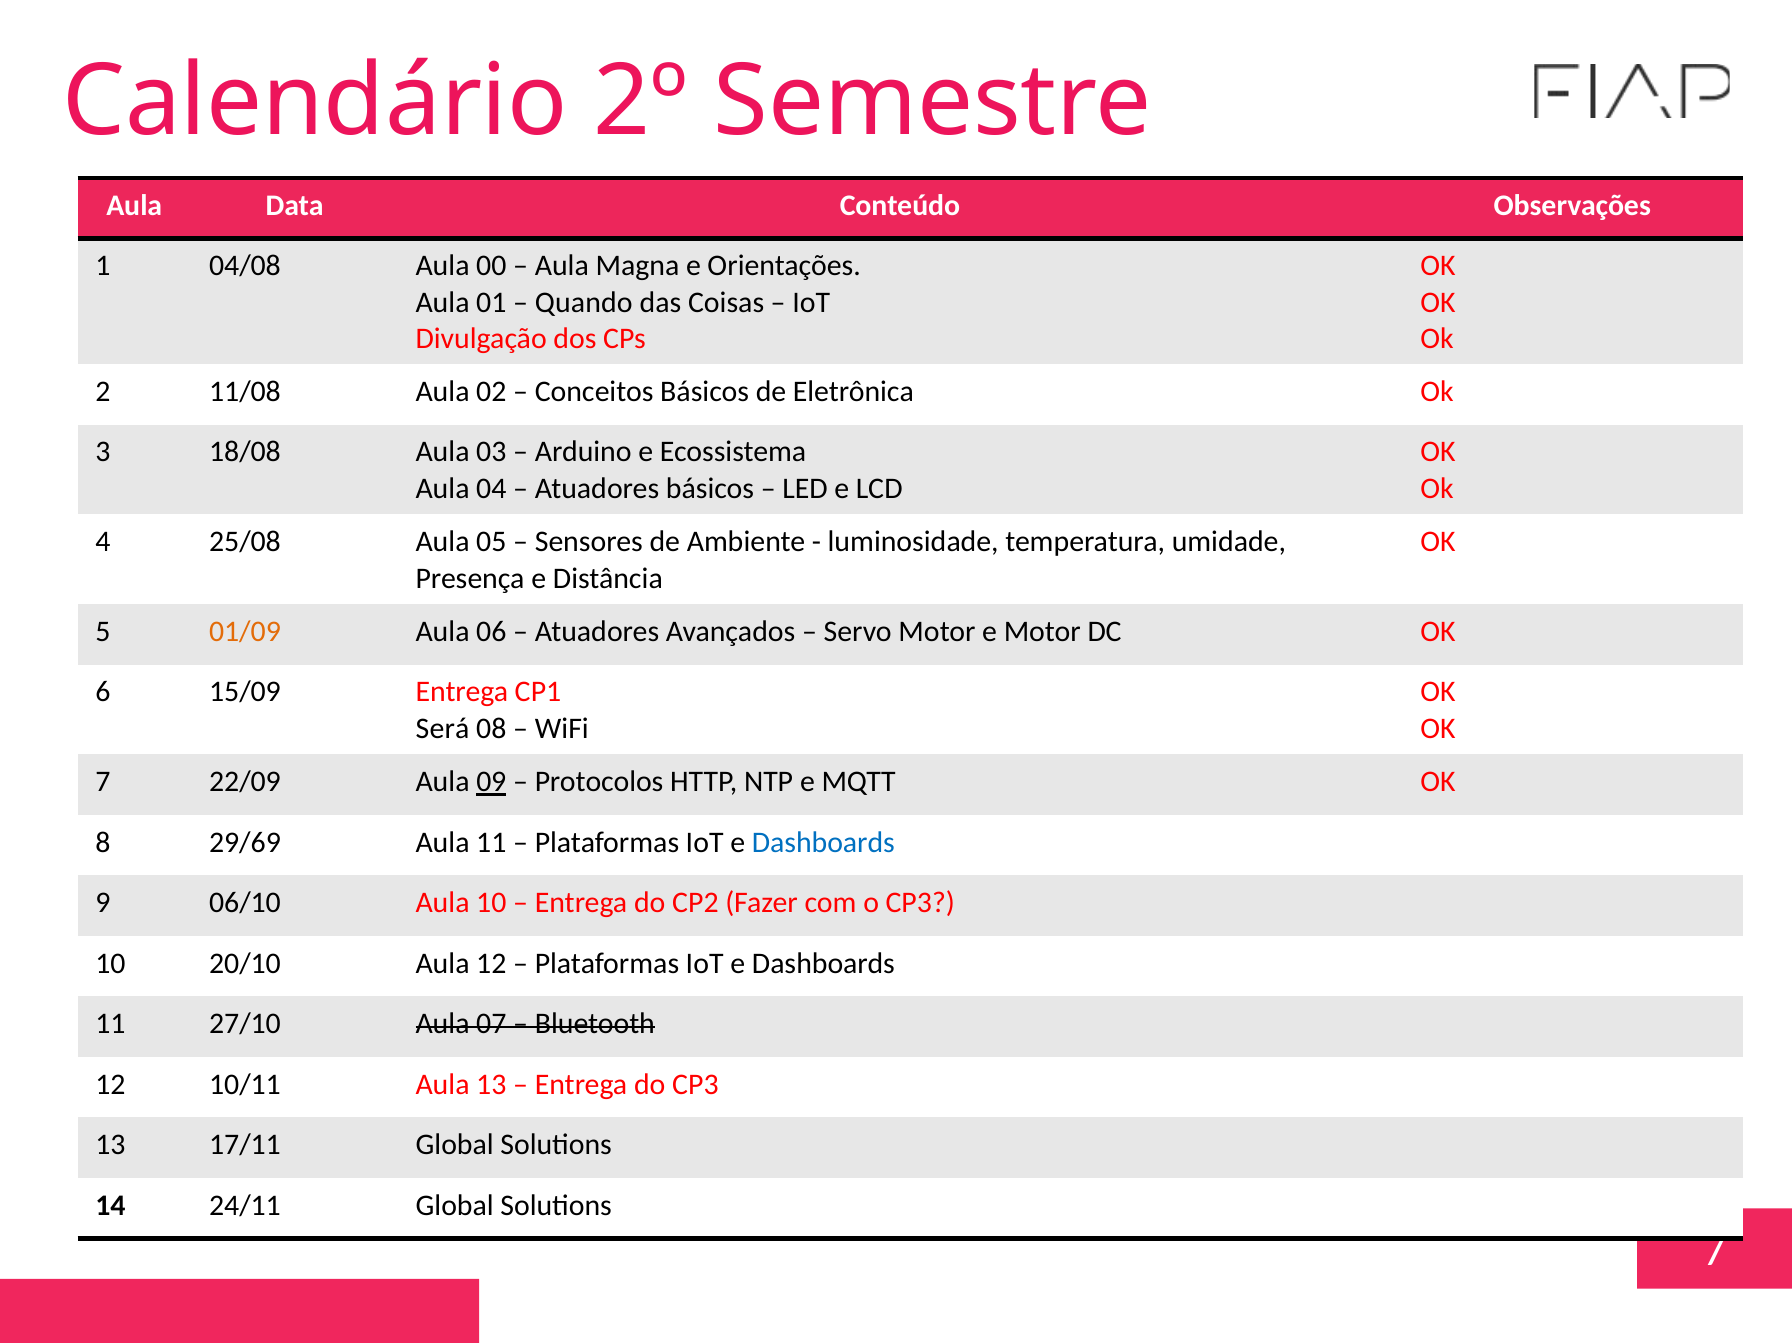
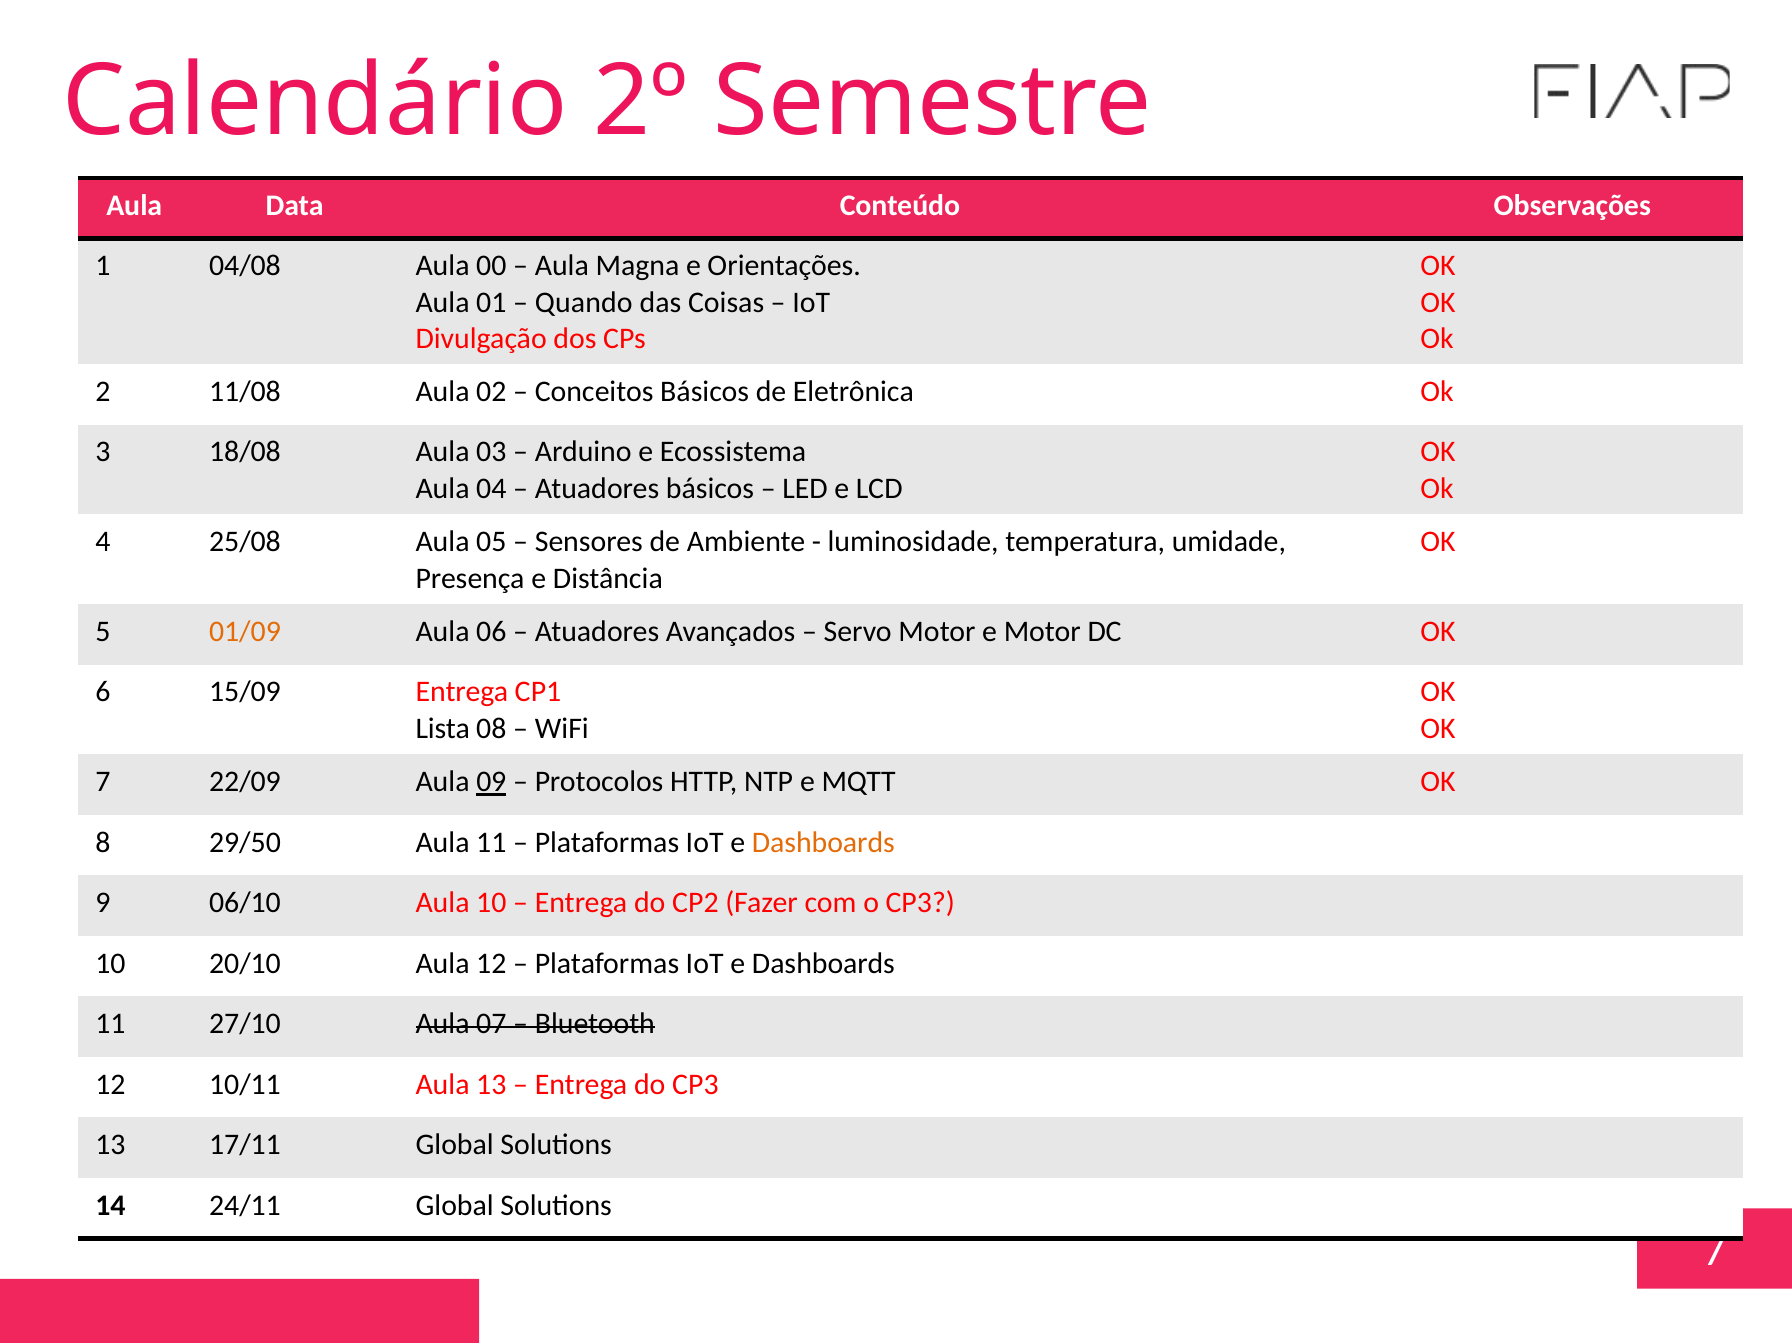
Será: Será -> Lista
29/69: 29/69 -> 29/50
Dashboards at (823, 842) colour: blue -> orange
